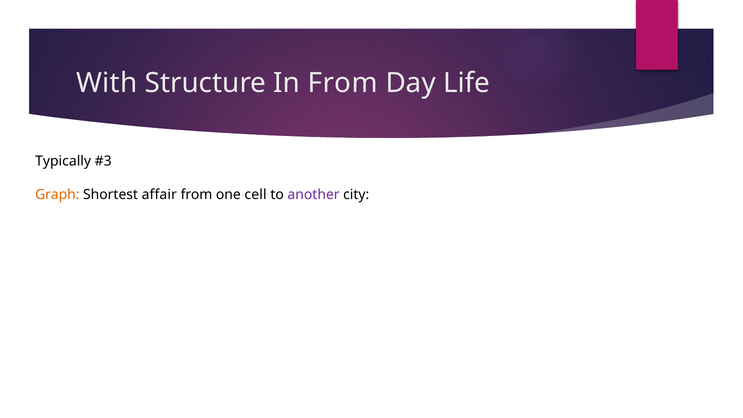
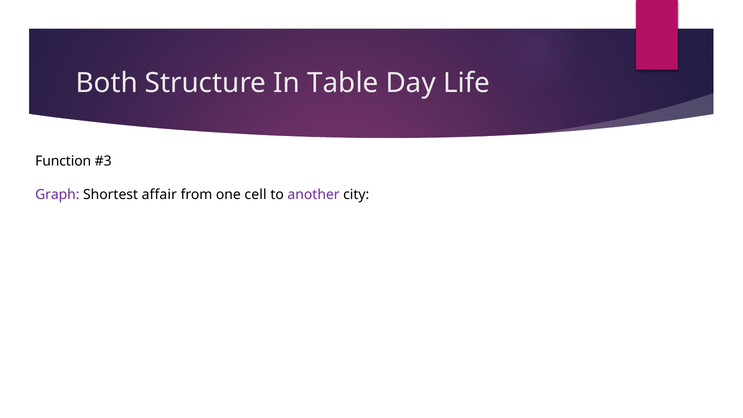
With: With -> Both
In From: From -> Table
Typically: Typically -> Function
Graph colour: orange -> purple
